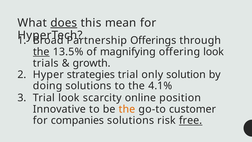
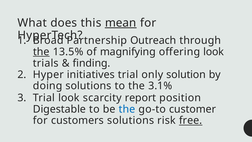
does underline: present -> none
mean underline: none -> present
Offerings: Offerings -> Outreach
growth: growth -> finding
strategies: strategies -> initiatives
4.1%: 4.1% -> 3.1%
online: online -> report
Innovative: Innovative -> Digestable
the at (127, 109) colour: orange -> blue
companies: companies -> customers
